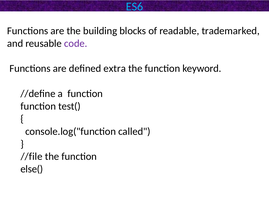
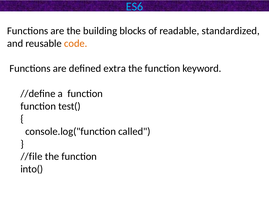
trademarked: trademarked -> standardized
code colour: purple -> orange
else(: else( -> into(
